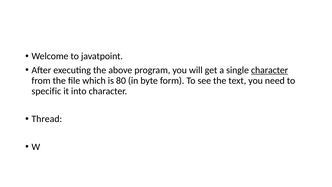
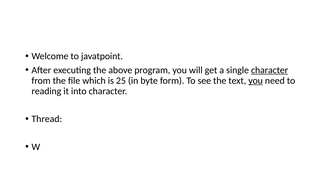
80: 80 -> 25
you at (256, 81) underline: none -> present
specific: specific -> reading
